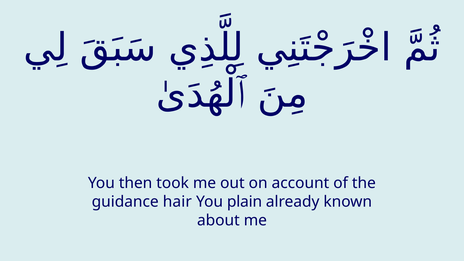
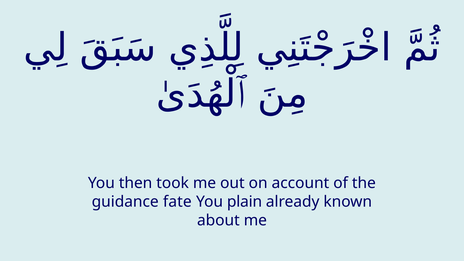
hair: hair -> fate
